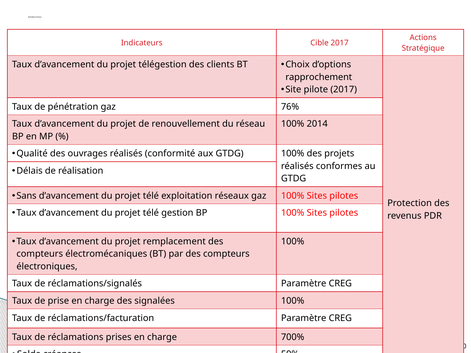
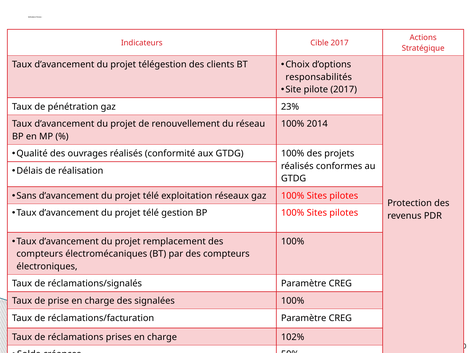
rapprochement: rapprochement -> responsabilités
76%: 76% -> 23%
700%: 700% -> 102%
